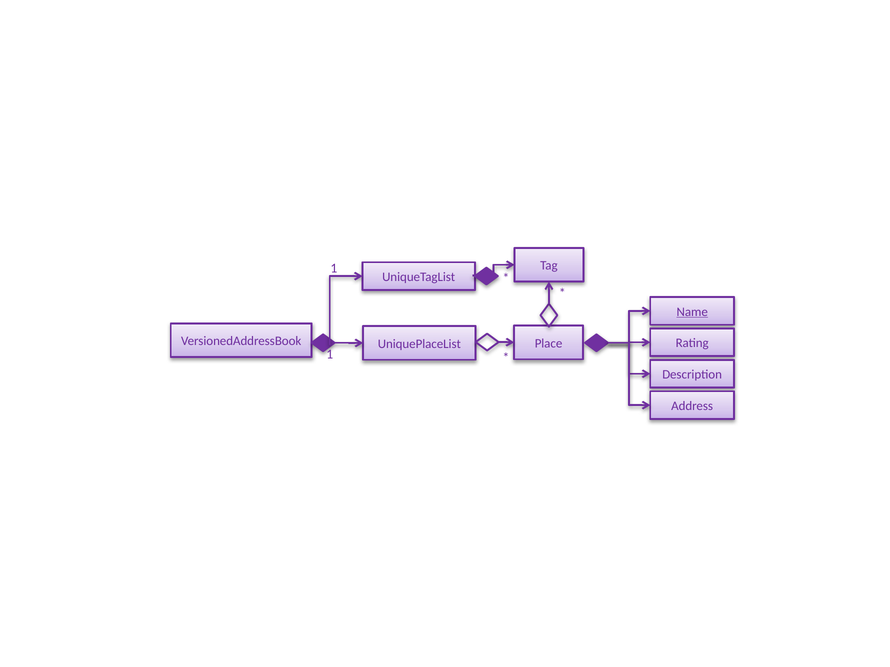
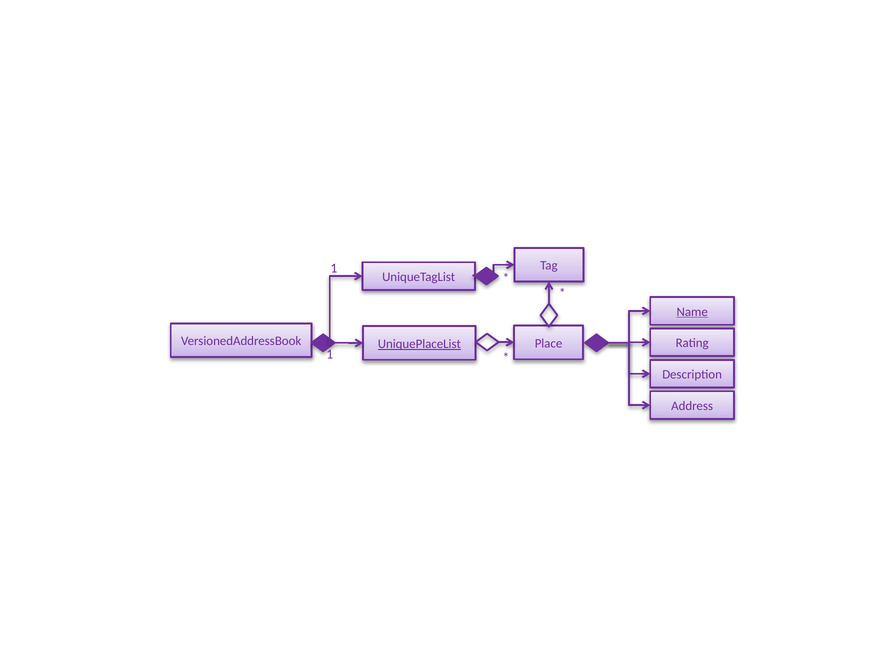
UniquePlaceList underline: none -> present
